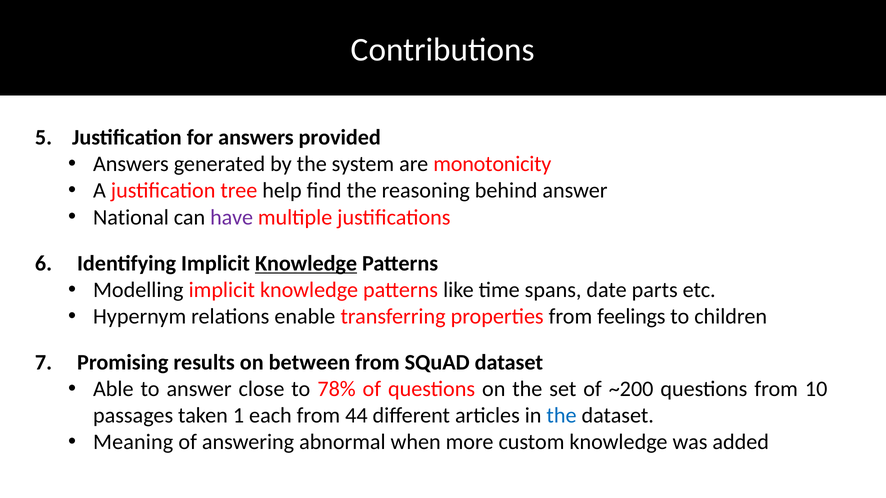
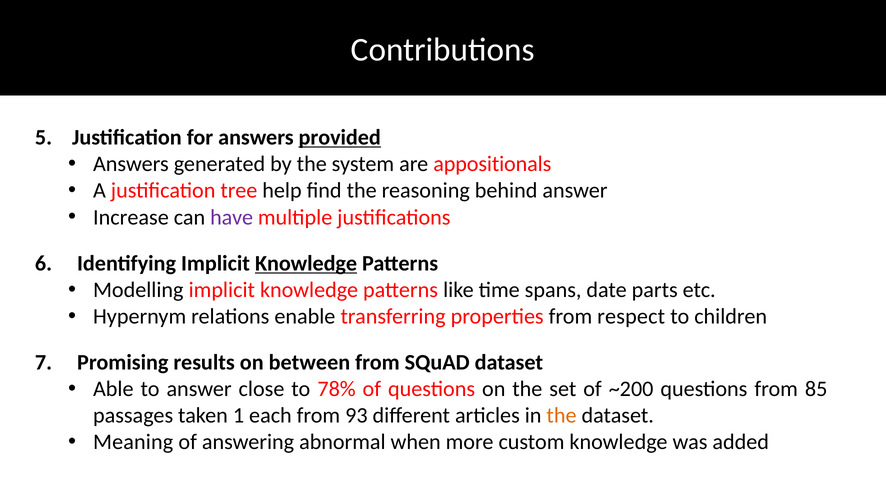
provided underline: none -> present
monotonicity: monotonicity -> appositionals
National: National -> Increase
feelings: feelings -> respect
10: 10 -> 85
44: 44 -> 93
the at (562, 416) colour: blue -> orange
